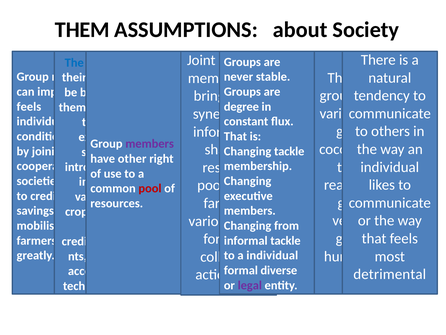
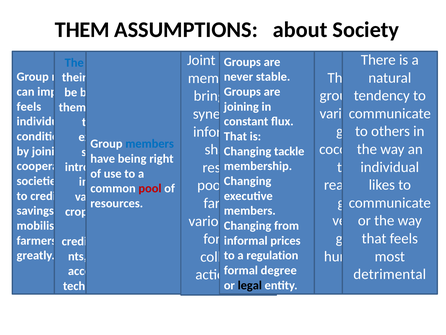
degree at (241, 106): degree -> joining
members at (150, 144) colour: purple -> blue
other at (132, 158): other -> being
tackle at (285, 240): tackle -> prices
individual at (272, 255): individual -> regulation
diverse: diverse -> degree
legal colour: purple -> black
